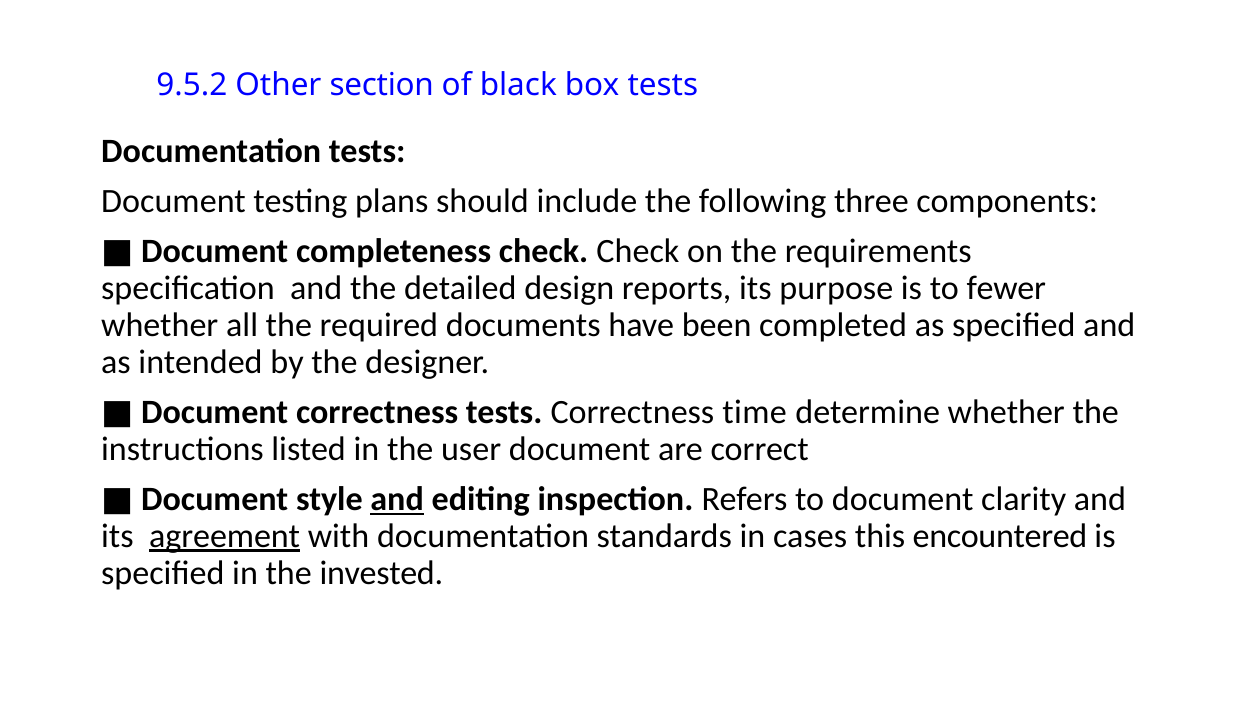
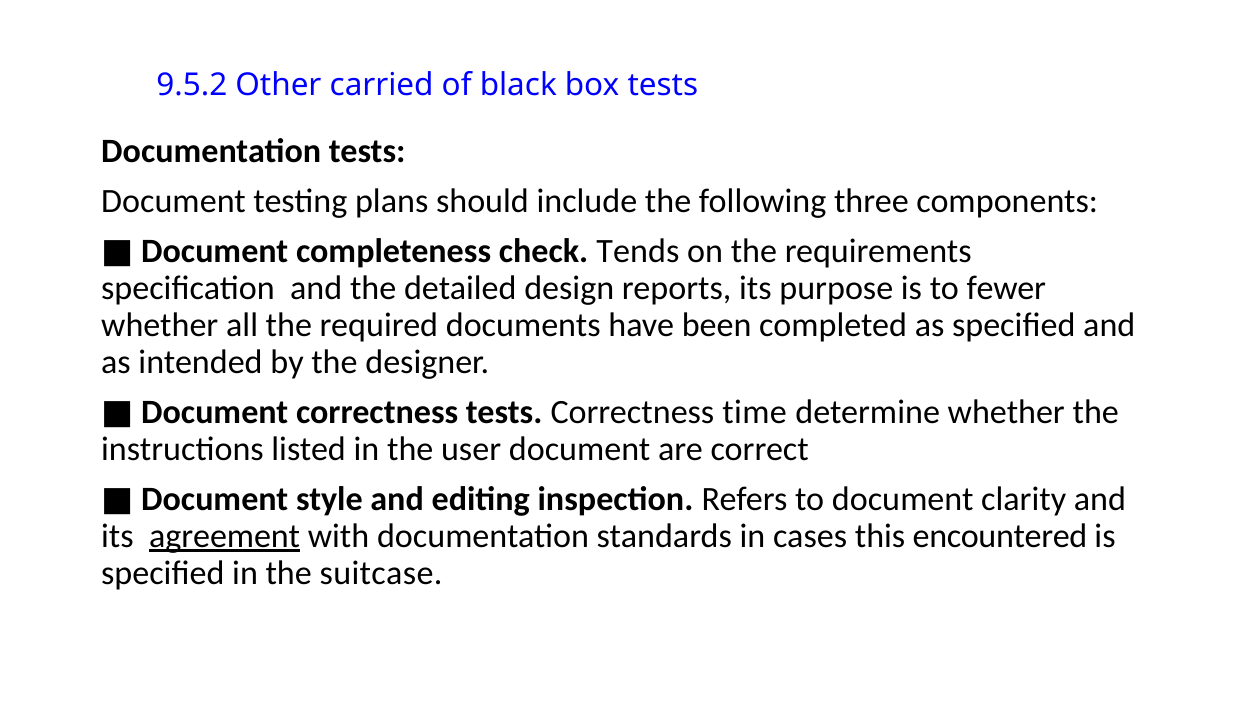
section: section -> carried
check Check: Check -> Tends
and at (397, 499) underline: present -> none
invested: invested -> suitcase
